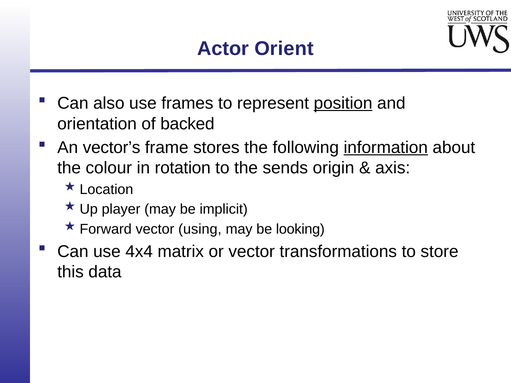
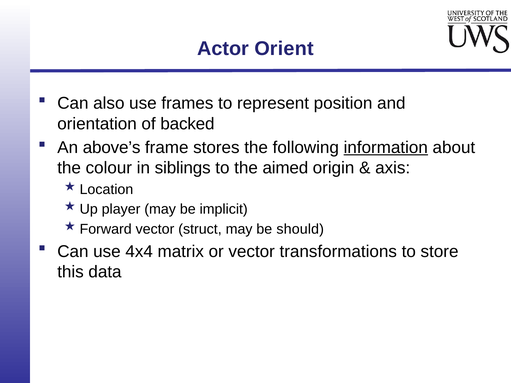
position underline: present -> none
vector’s: vector’s -> above’s
rotation: rotation -> siblings
sends: sends -> aimed
using: using -> struct
looking: looking -> should
